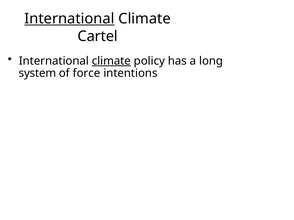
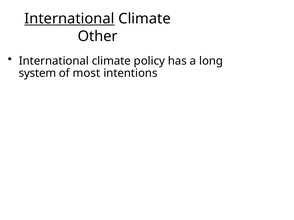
Cartel: Cartel -> Other
climate at (111, 61) underline: present -> none
force: force -> most
